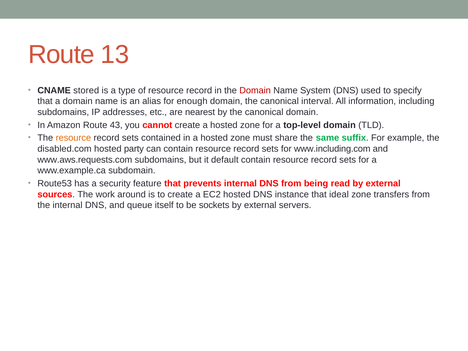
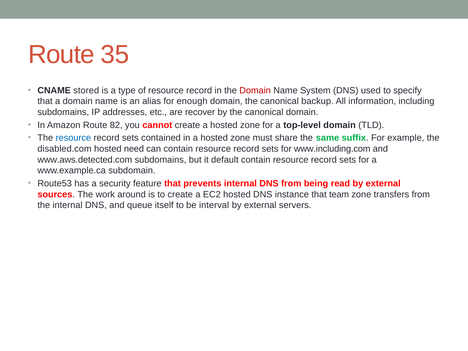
13: 13 -> 35
interval: interval -> backup
nearest: nearest -> recover
43: 43 -> 82
resource at (73, 138) colour: orange -> blue
party: party -> need
www.aws.requests.com: www.aws.requests.com -> www.aws.detected.com
ideal: ideal -> team
sockets: sockets -> interval
